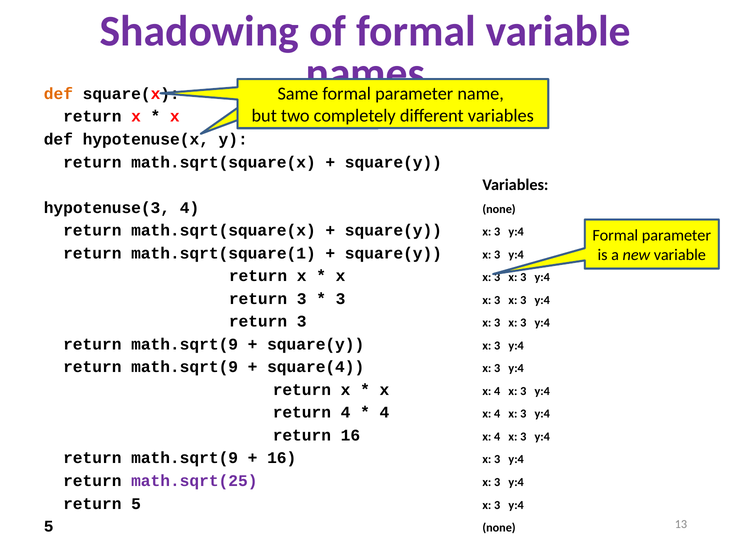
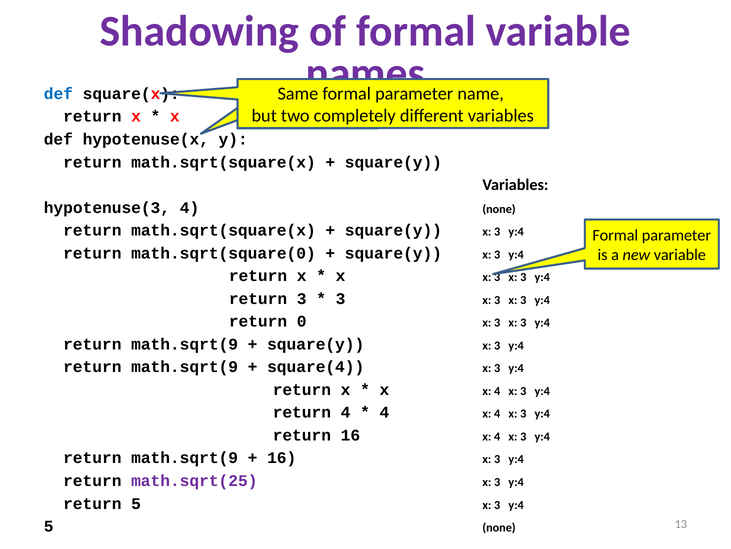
def at (58, 94) colour: orange -> blue
math.sqrt(square(1: math.sqrt(square(1 -> math.sqrt(square(0
3 at (302, 321): 3 -> 0
